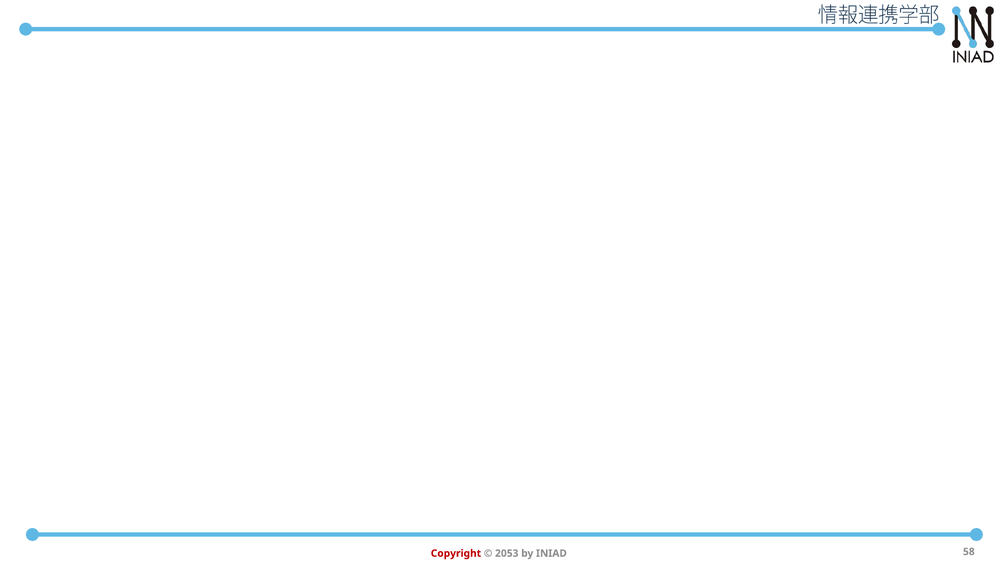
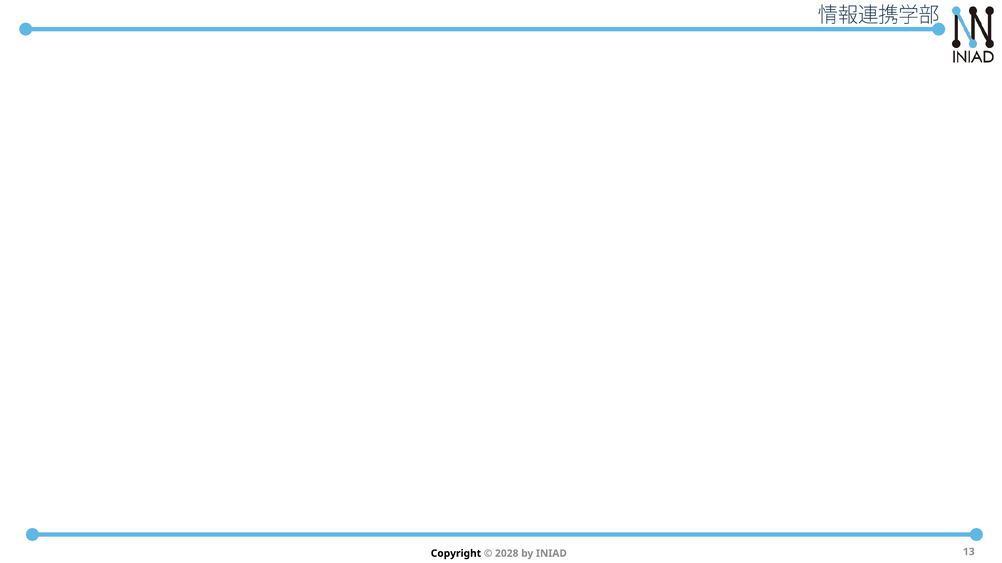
Copyright colour: red -> black
2053: 2053 -> 2028
58: 58 -> 13
